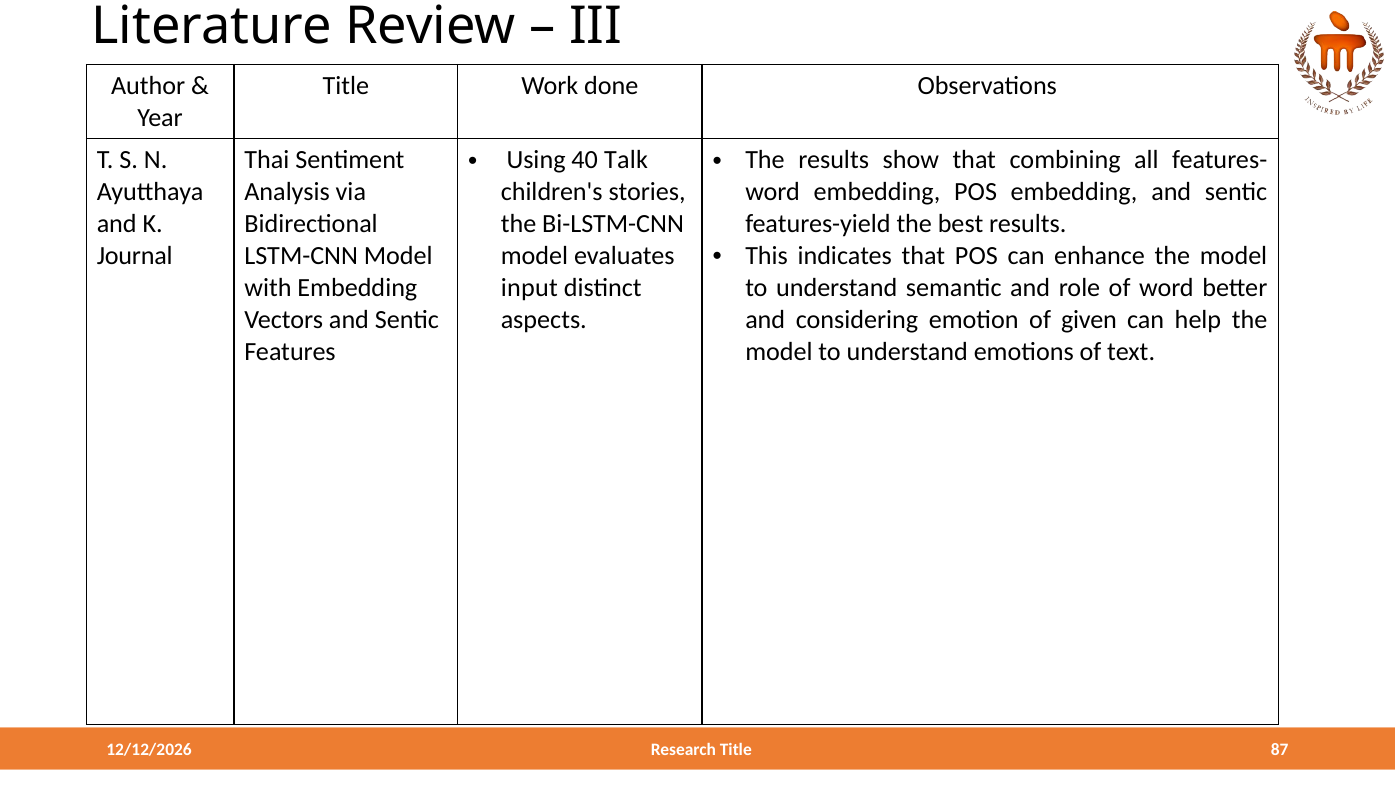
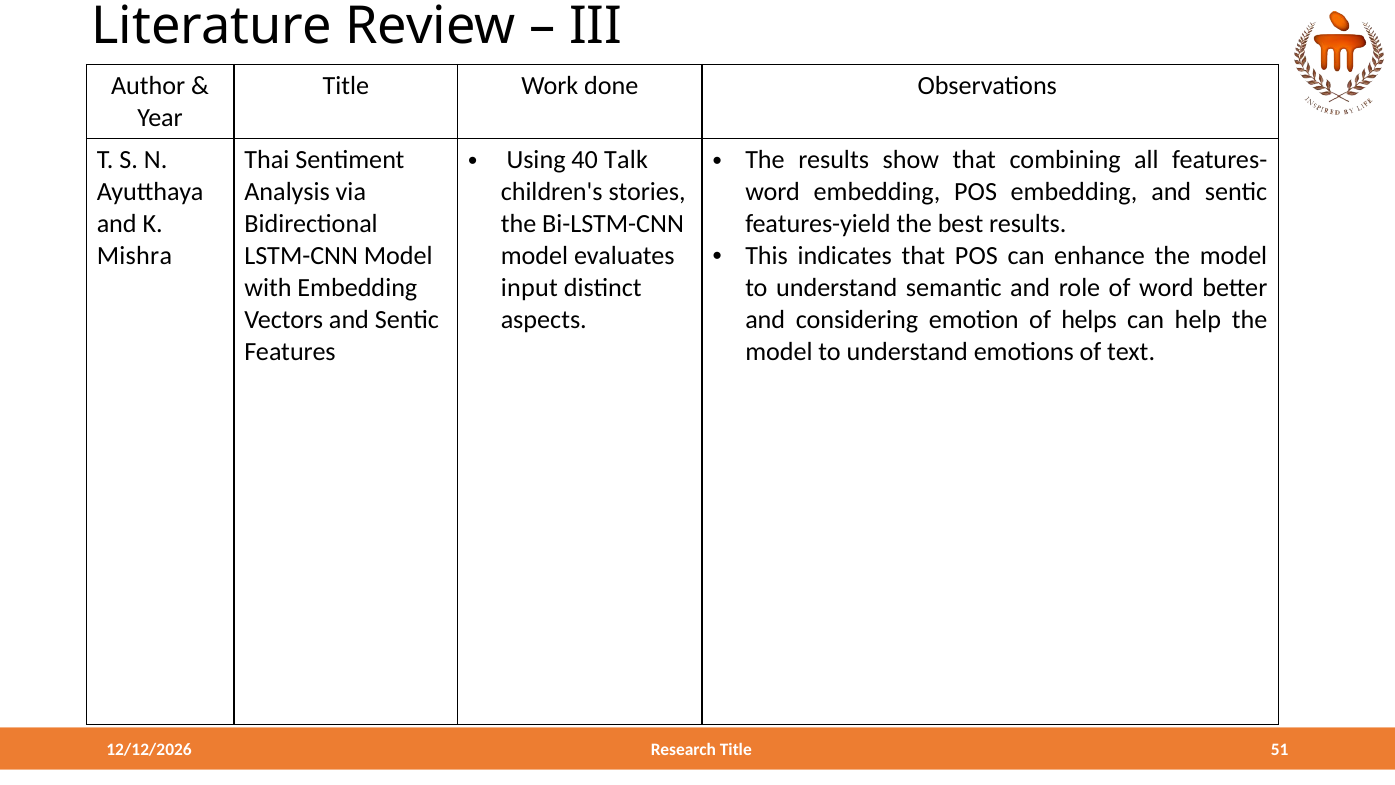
Journal: Journal -> Mishra
given: given -> helps
87: 87 -> 51
